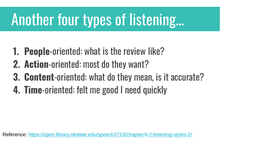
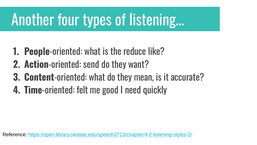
review: review -> reduce
most: most -> send
